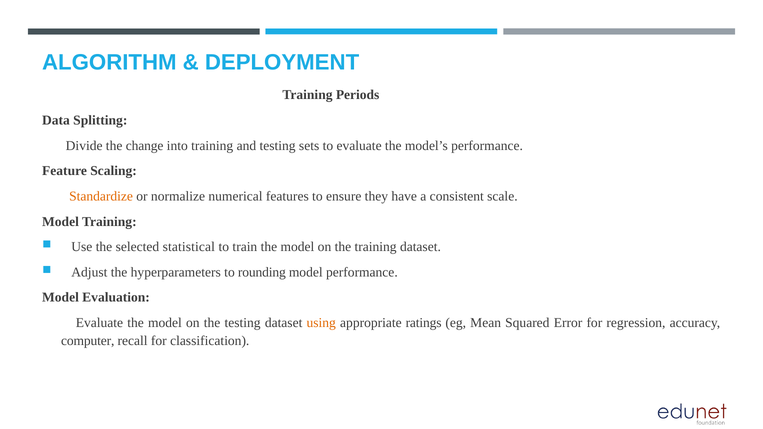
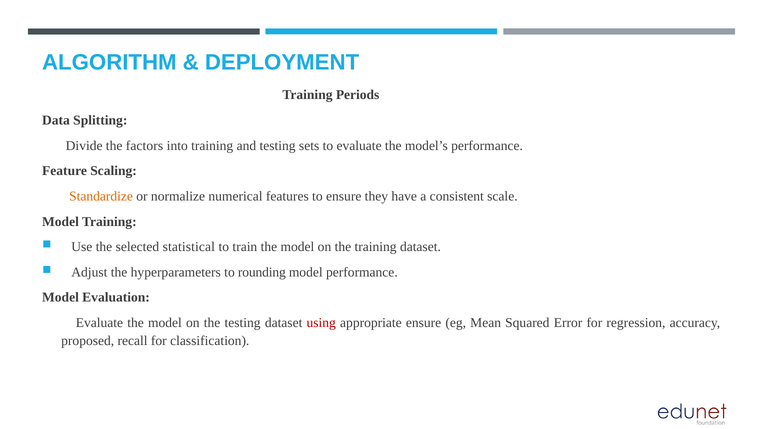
change: change -> factors
using colour: orange -> red
appropriate ratings: ratings -> ensure
computer: computer -> proposed
